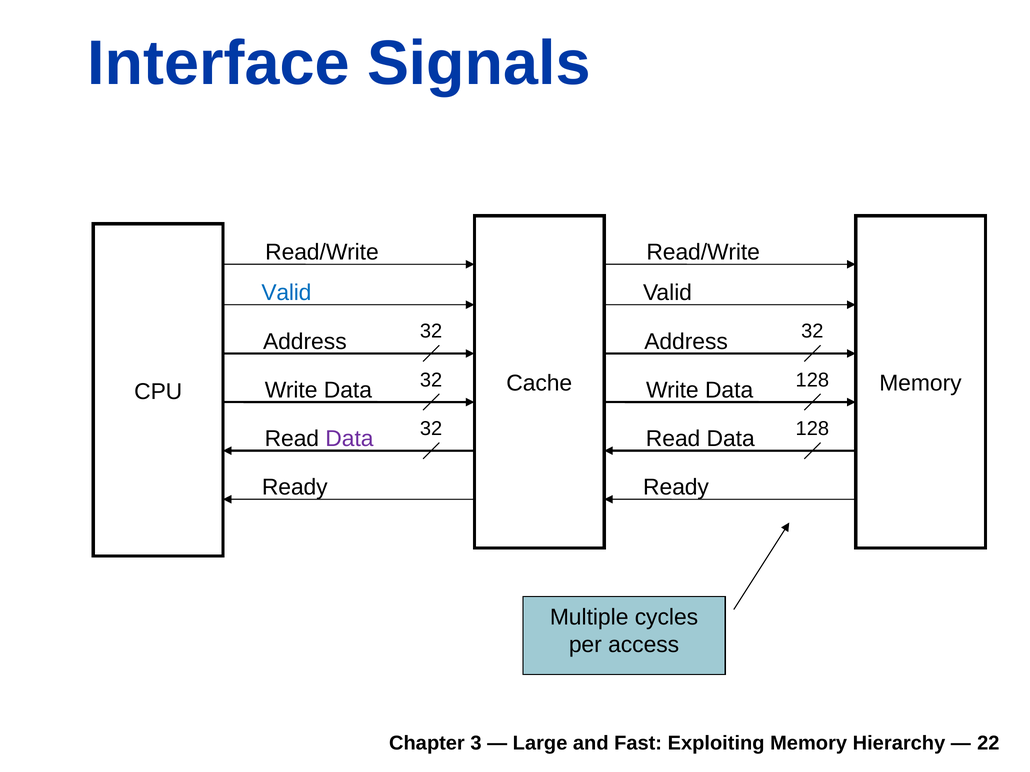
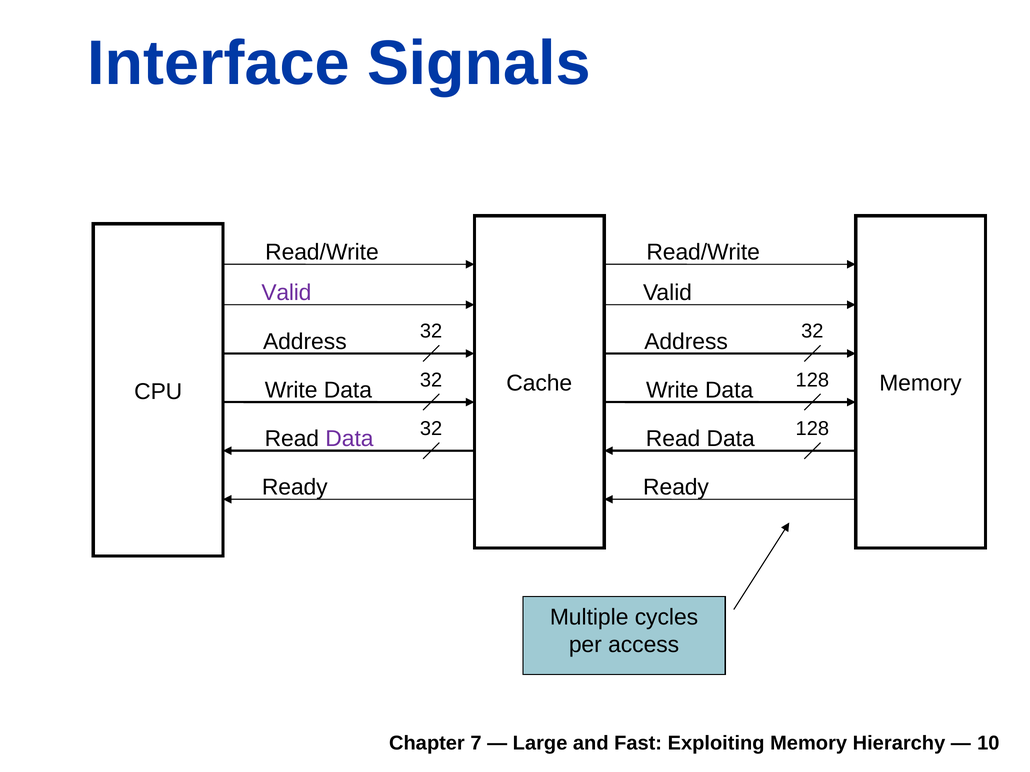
Valid at (286, 293) colour: blue -> purple
3: 3 -> 7
22: 22 -> 10
